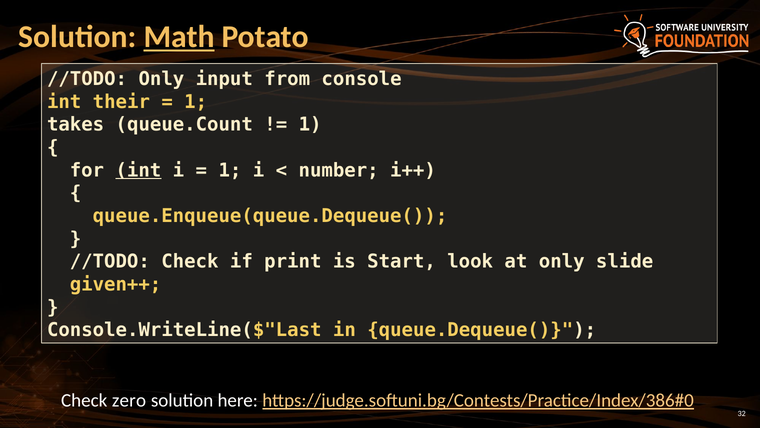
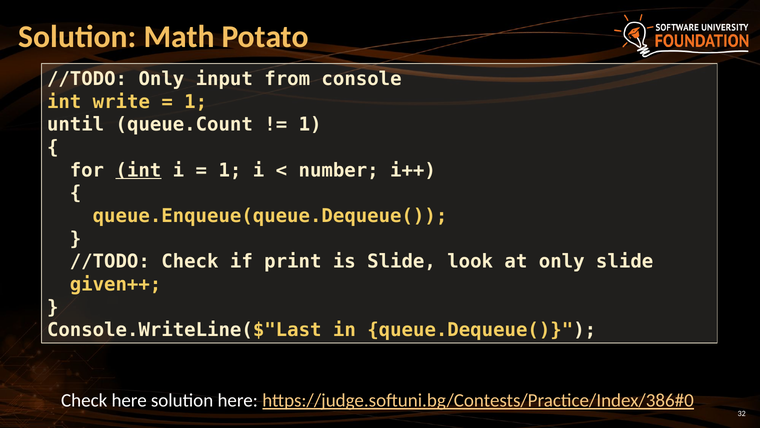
Math underline: present -> none
their: their -> write
takes: takes -> until
is Start: Start -> Slide
Check zero: zero -> here
